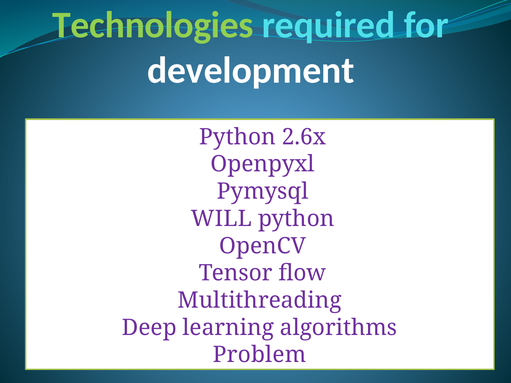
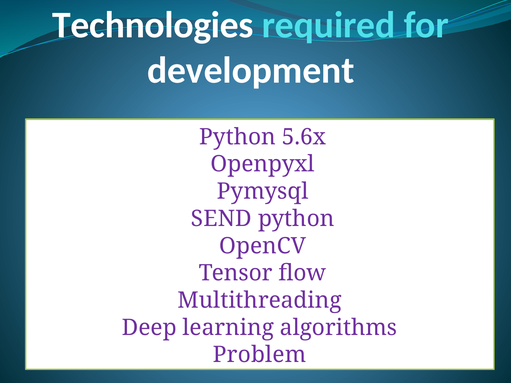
Technologies colour: light green -> white
2.6x: 2.6x -> 5.6x
WILL: WILL -> SEND
